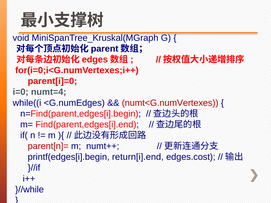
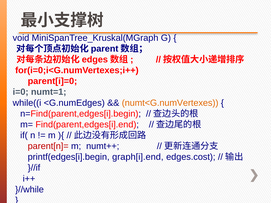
numt=4: numt=4 -> numt=1
numt<G.numVertexes colour: red -> orange
return[i].end: return[i].end -> graph[i].end
